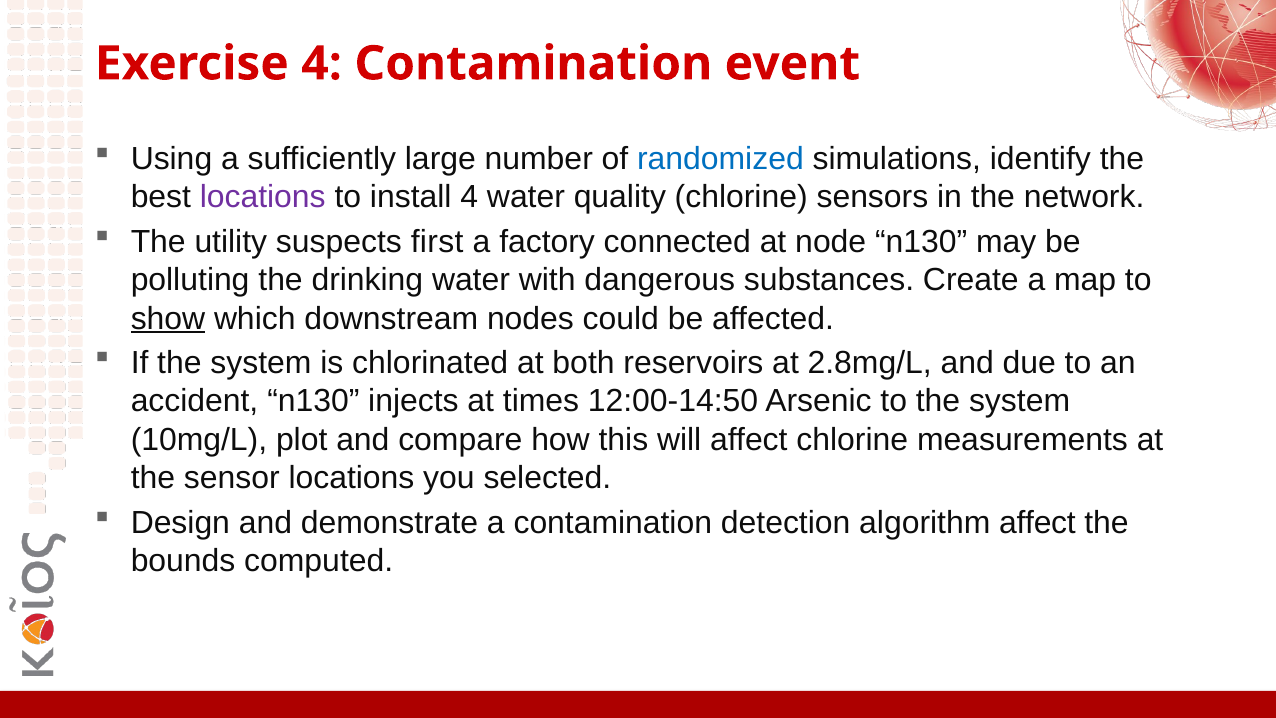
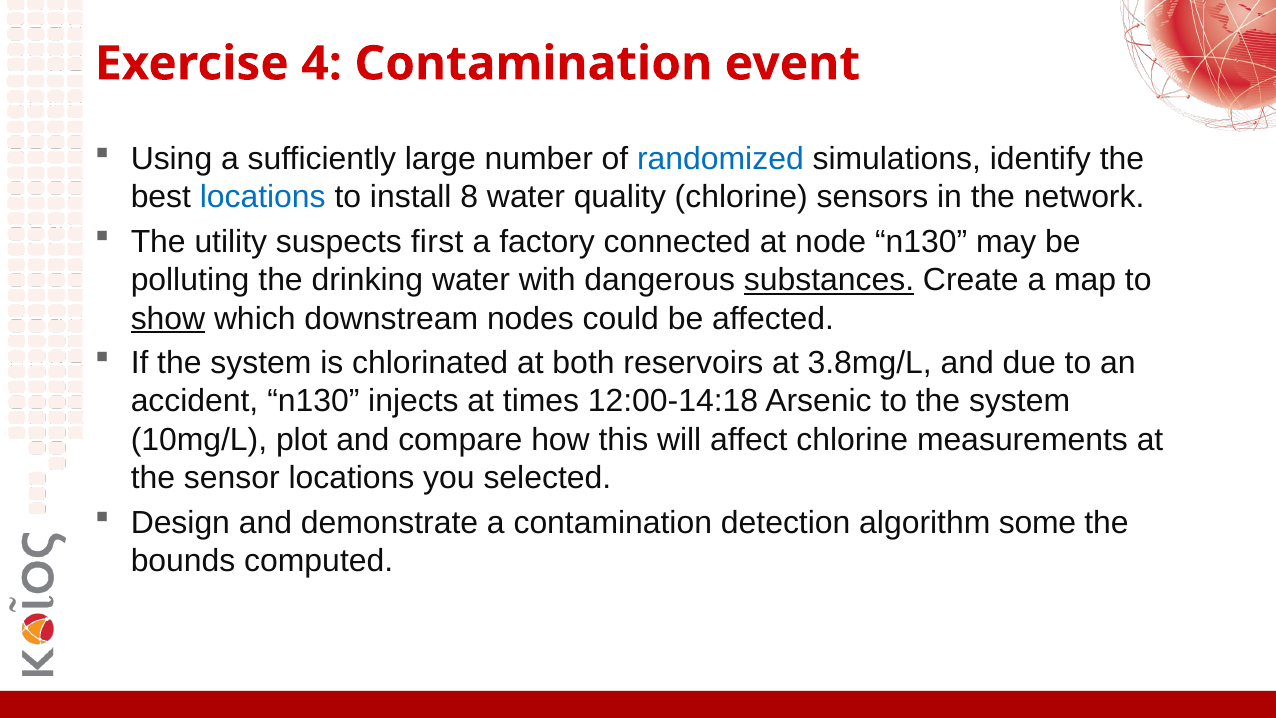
locations at (263, 197) colour: purple -> blue
install 4: 4 -> 8
substances underline: none -> present
2.8mg/L: 2.8mg/L -> 3.8mg/L
12:00-14:50: 12:00-14:50 -> 12:00-14:18
algorithm affect: affect -> some
